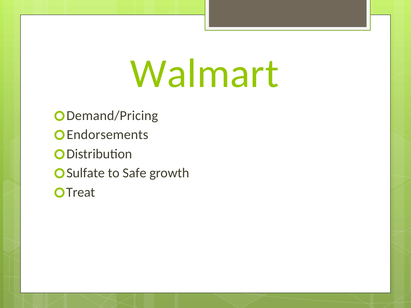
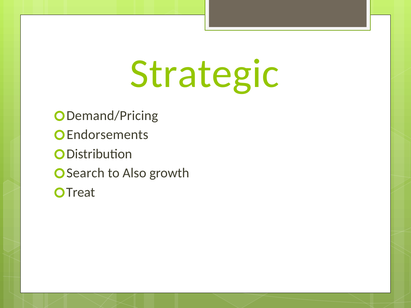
Walmart: Walmart -> Strategic
Sulfate: Sulfate -> Search
Safe: Safe -> Also
